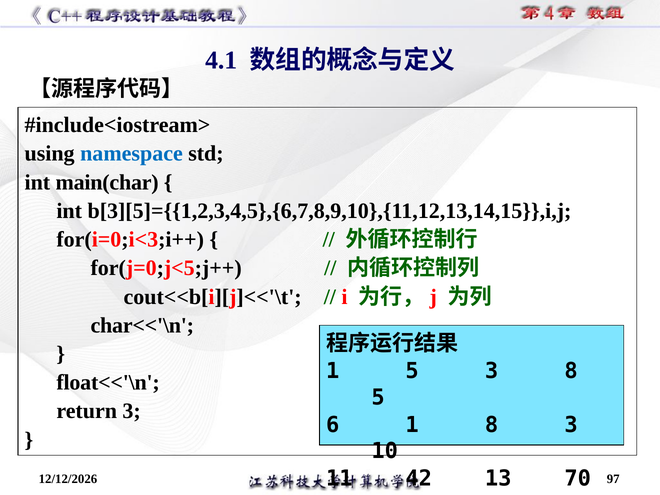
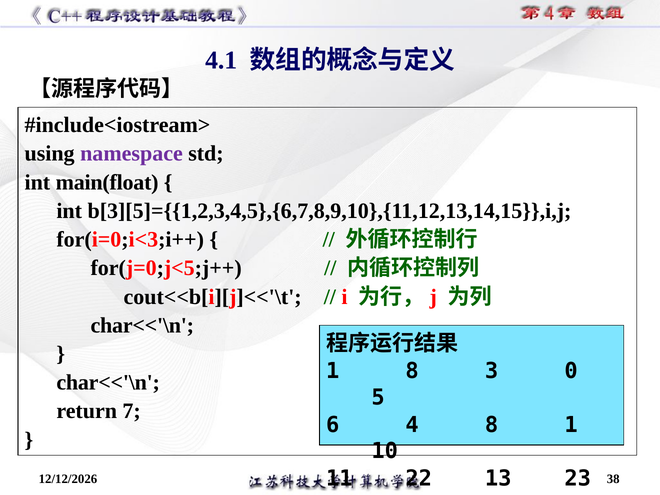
namespace colour: blue -> purple
main(char: main(char -> main(float
1 5: 5 -> 8
3 8: 8 -> 0
float<<'\n at (108, 383): float<<'\n -> char<<'\n
return 3: 3 -> 7
6 1: 1 -> 4
8 3: 3 -> 1
42: 42 -> 22
70: 70 -> 23
97: 97 -> 38
